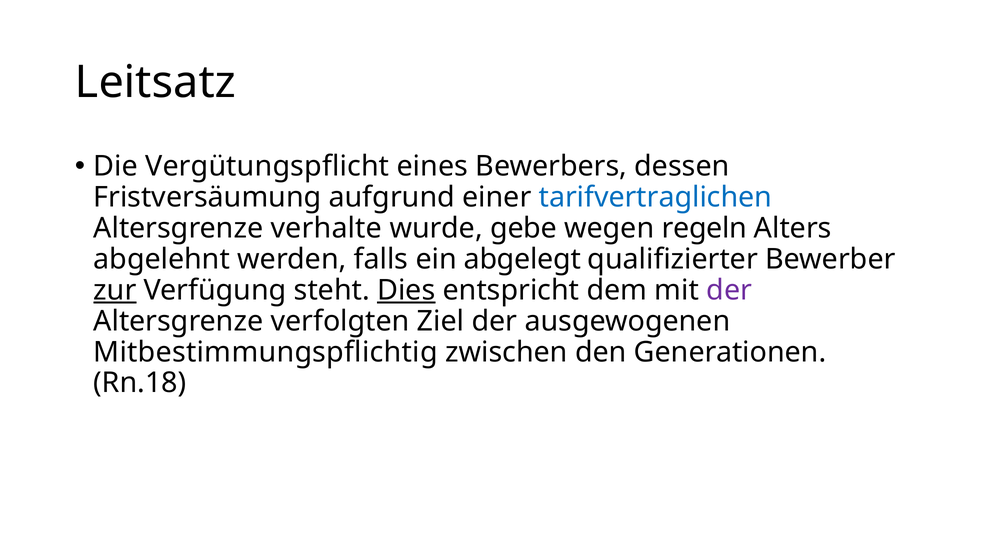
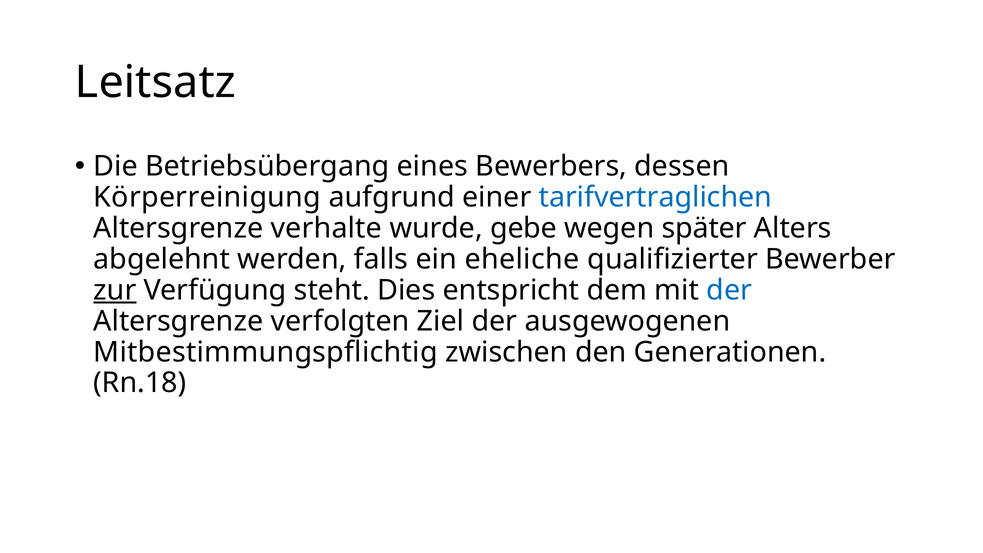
Vergütungspflicht: Vergütungspflicht -> Betriebsübergang
Fristversäumung: Fristversäumung -> Körperreinigung
regeln: regeln -> später
abgelegt: abgelegt -> eheliche
Dies underline: present -> none
der at (729, 290) colour: purple -> blue
